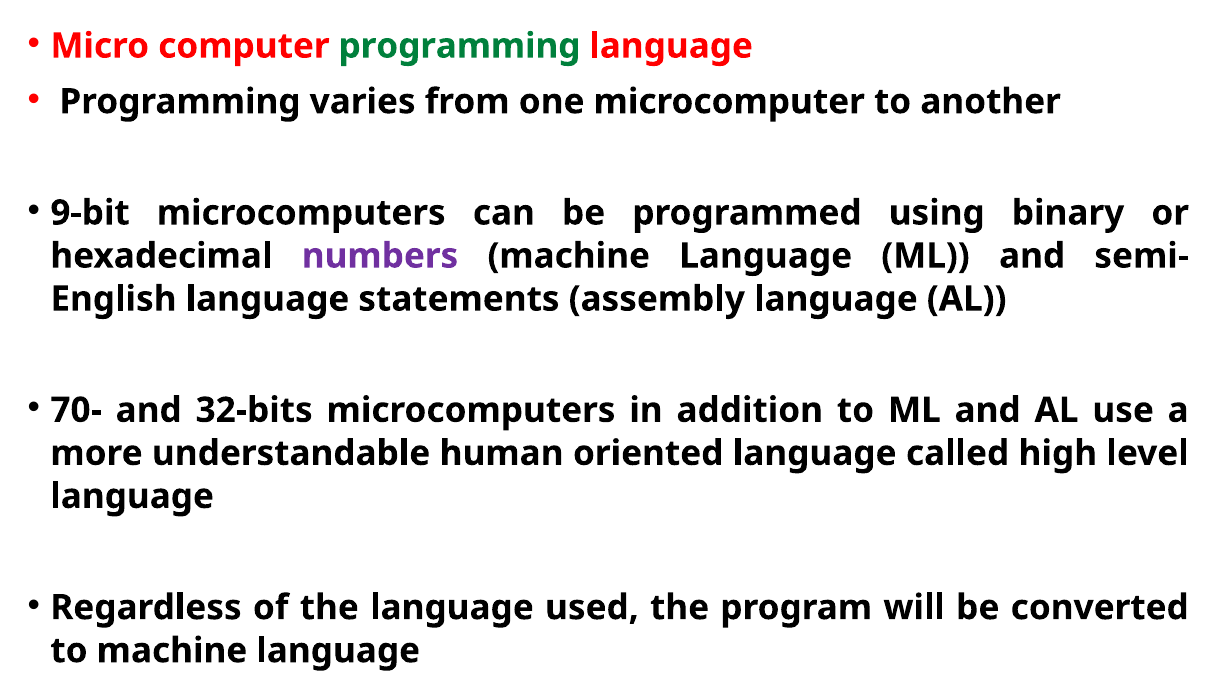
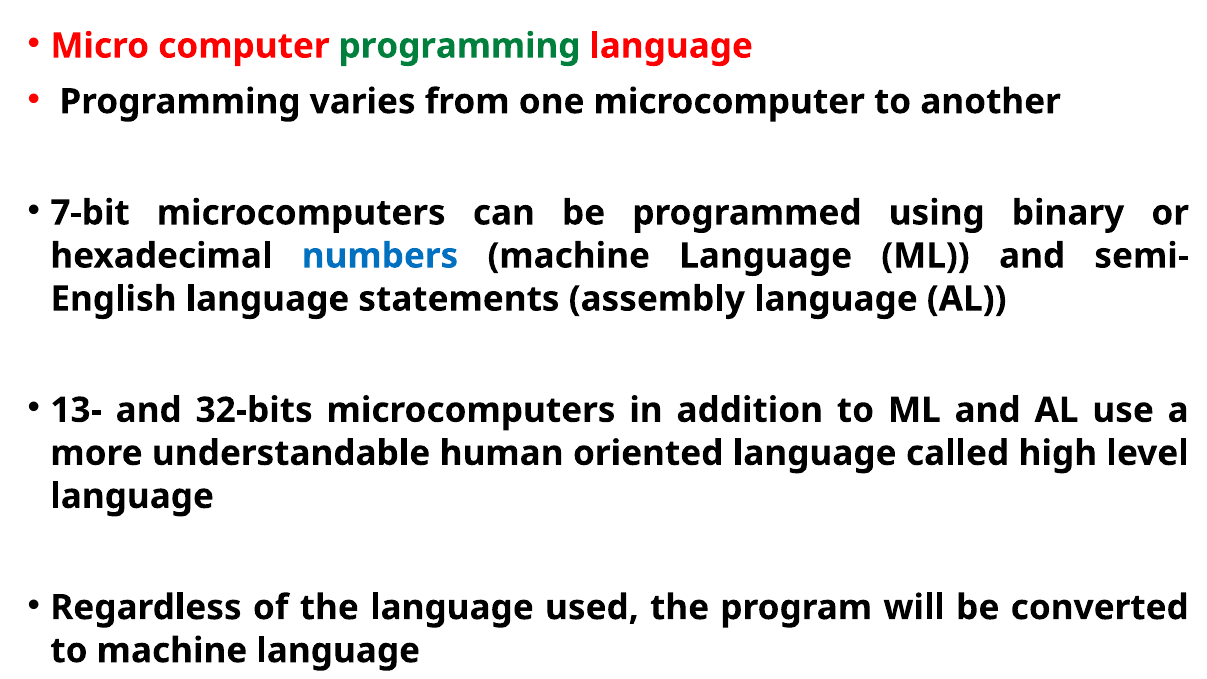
9-bit: 9-bit -> 7-bit
numbers colour: purple -> blue
70-: 70- -> 13-
